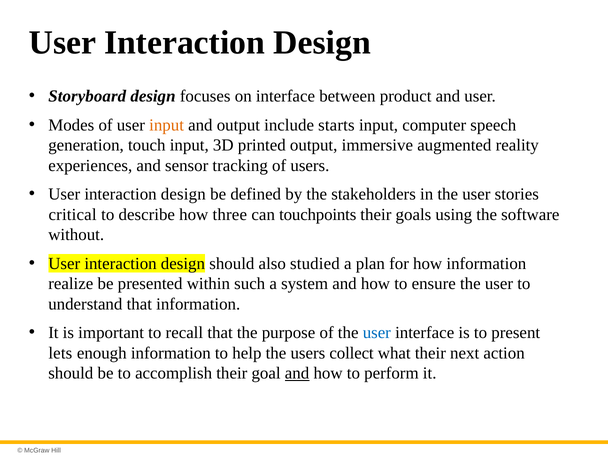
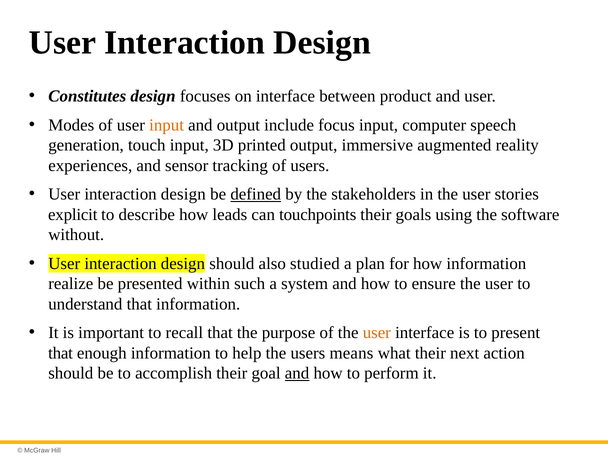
Storyboard: Storyboard -> Constitutes
starts: starts -> focus
defined underline: none -> present
critical: critical -> explicit
three: three -> leads
user at (377, 333) colour: blue -> orange
lets at (60, 353): lets -> that
collect: collect -> means
